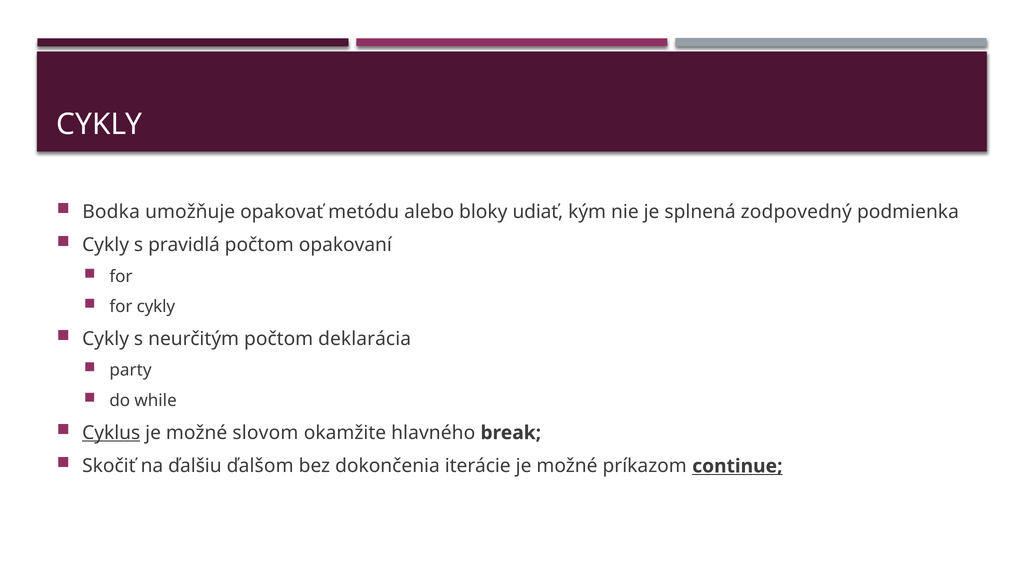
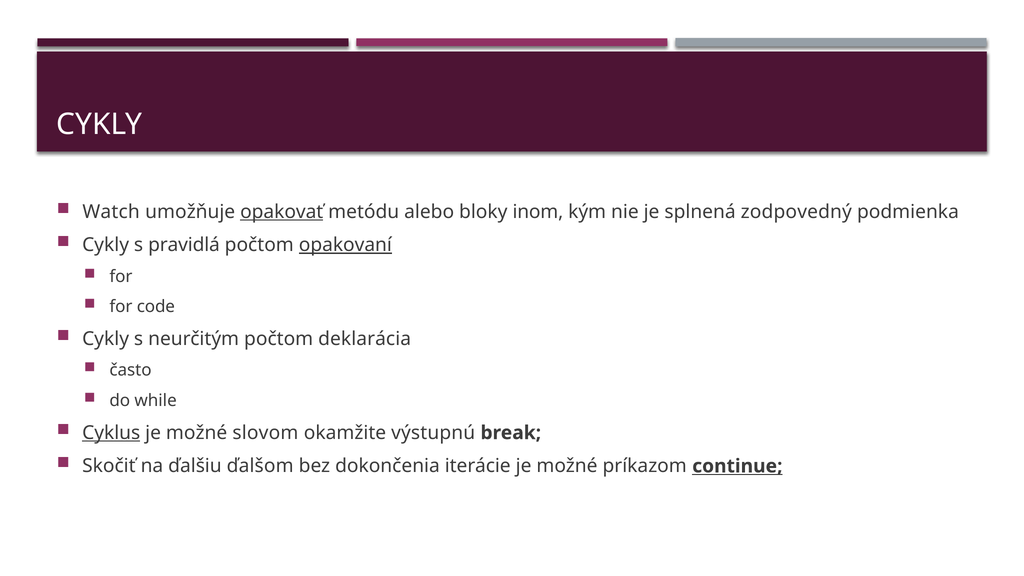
Bodka: Bodka -> Watch
opakovať underline: none -> present
udiať: udiať -> inom
opakovaní underline: none -> present
for cykly: cykly -> code
party: party -> často
hlavného: hlavného -> výstupnú
